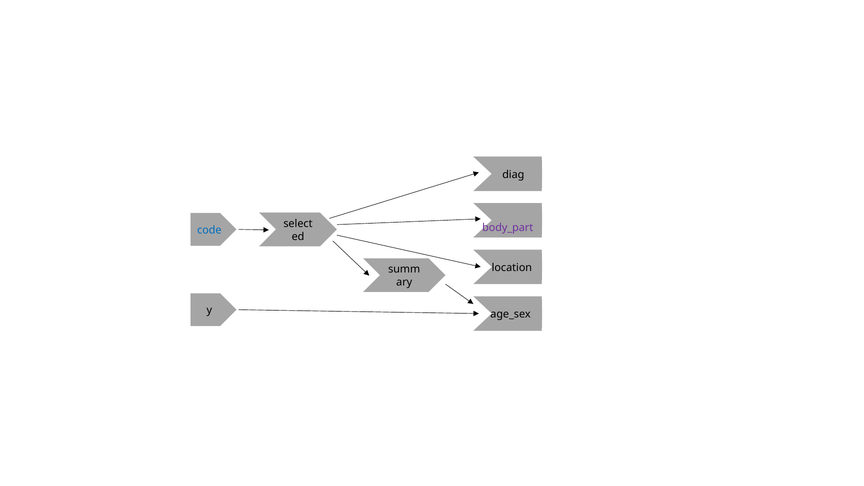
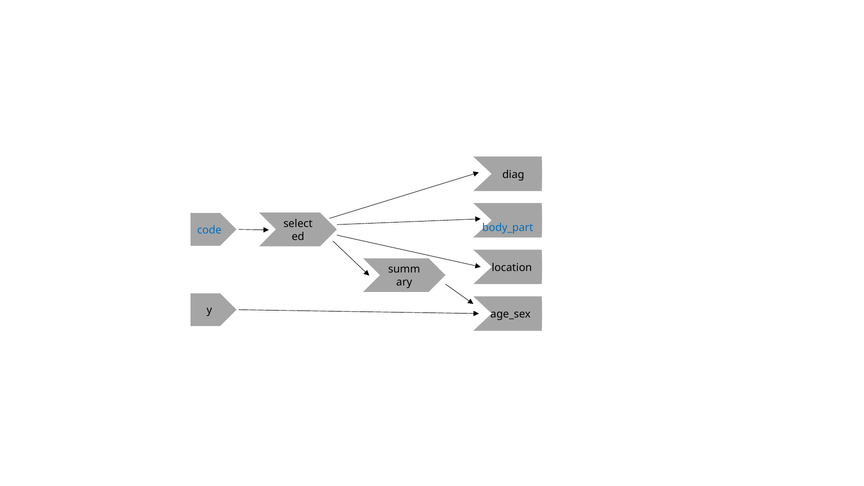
body_part colour: purple -> blue
